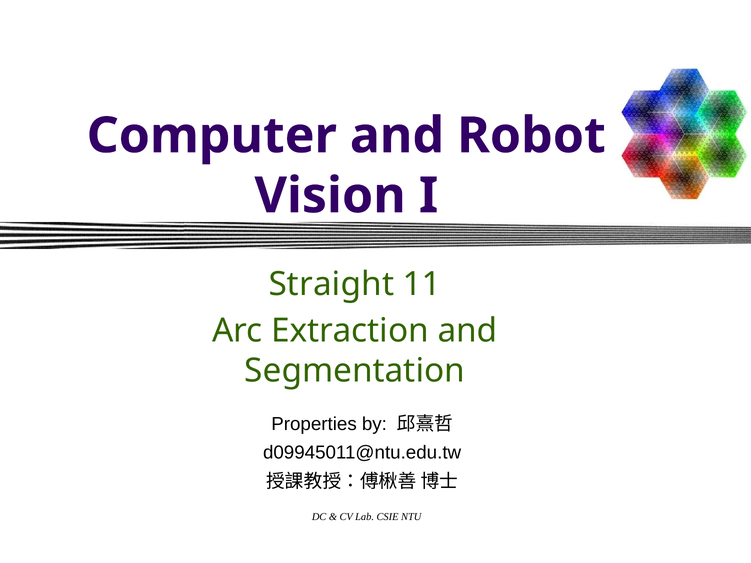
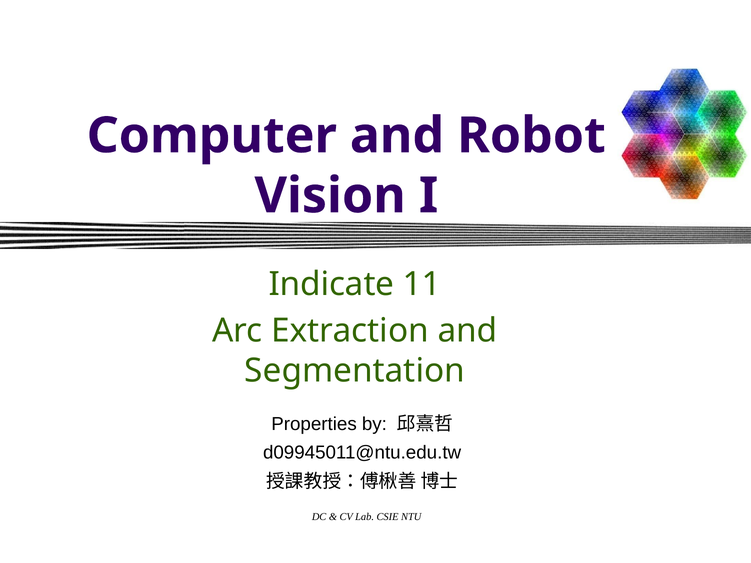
Straight: Straight -> Indicate
